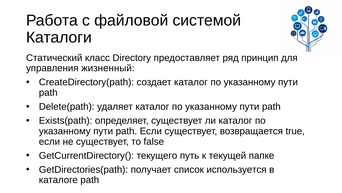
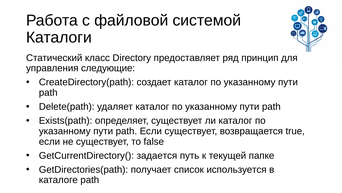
жизненный: жизненный -> следующие
текущего: текущего -> задается
